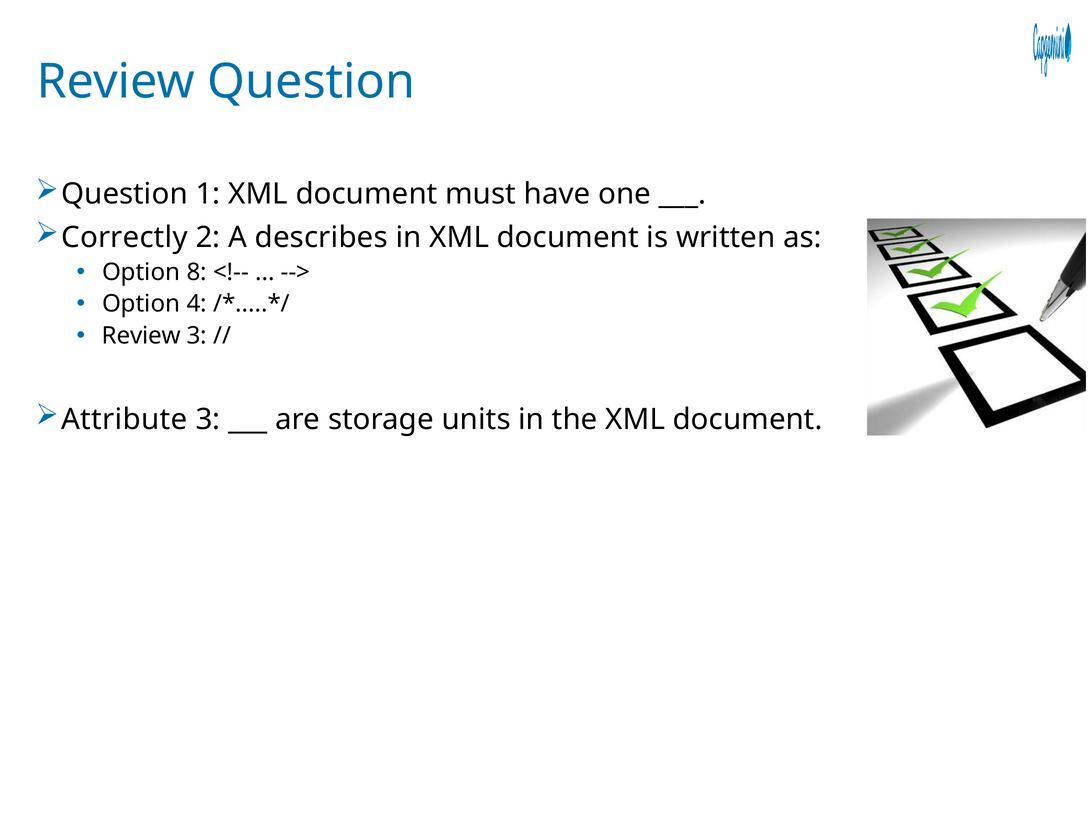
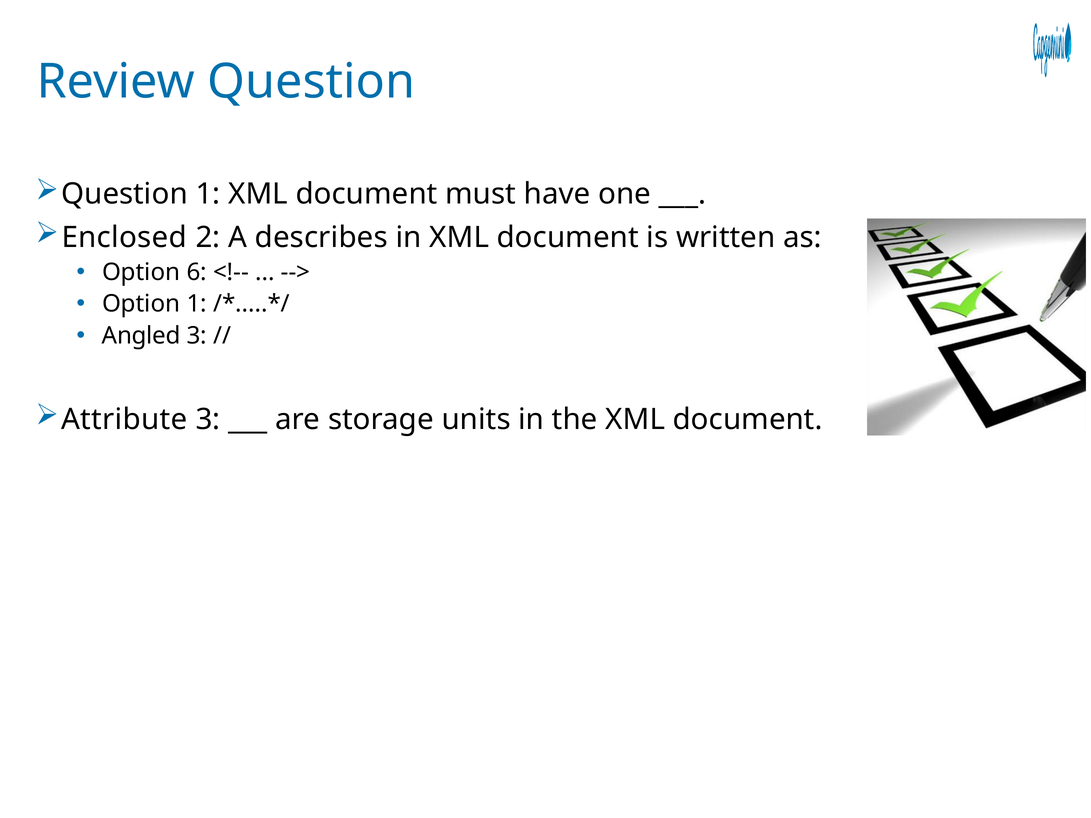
Correctly: Correctly -> Enclosed
8: 8 -> 6
Option 4: 4 -> 1
Review at (141, 336): Review -> Angled
